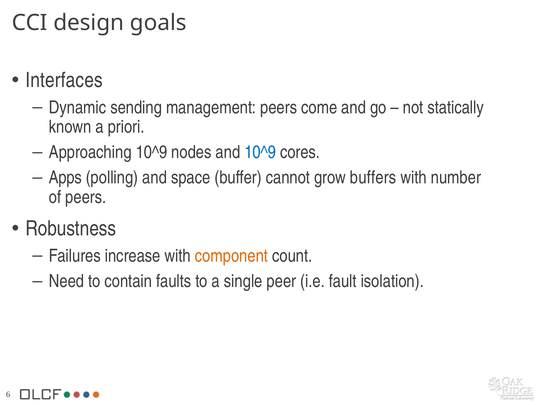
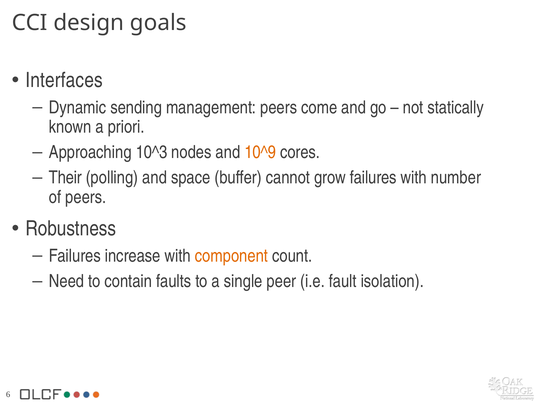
Approaching 10^9: 10^9 -> 10^3
10^9 at (260, 152) colour: blue -> orange
Apps: Apps -> Their
grow buffers: buffers -> failures
